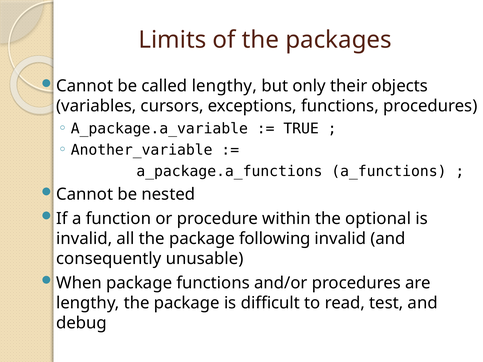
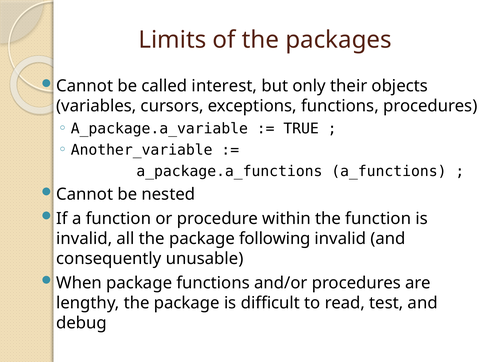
called lengthy: lengthy -> interest
the optional: optional -> function
